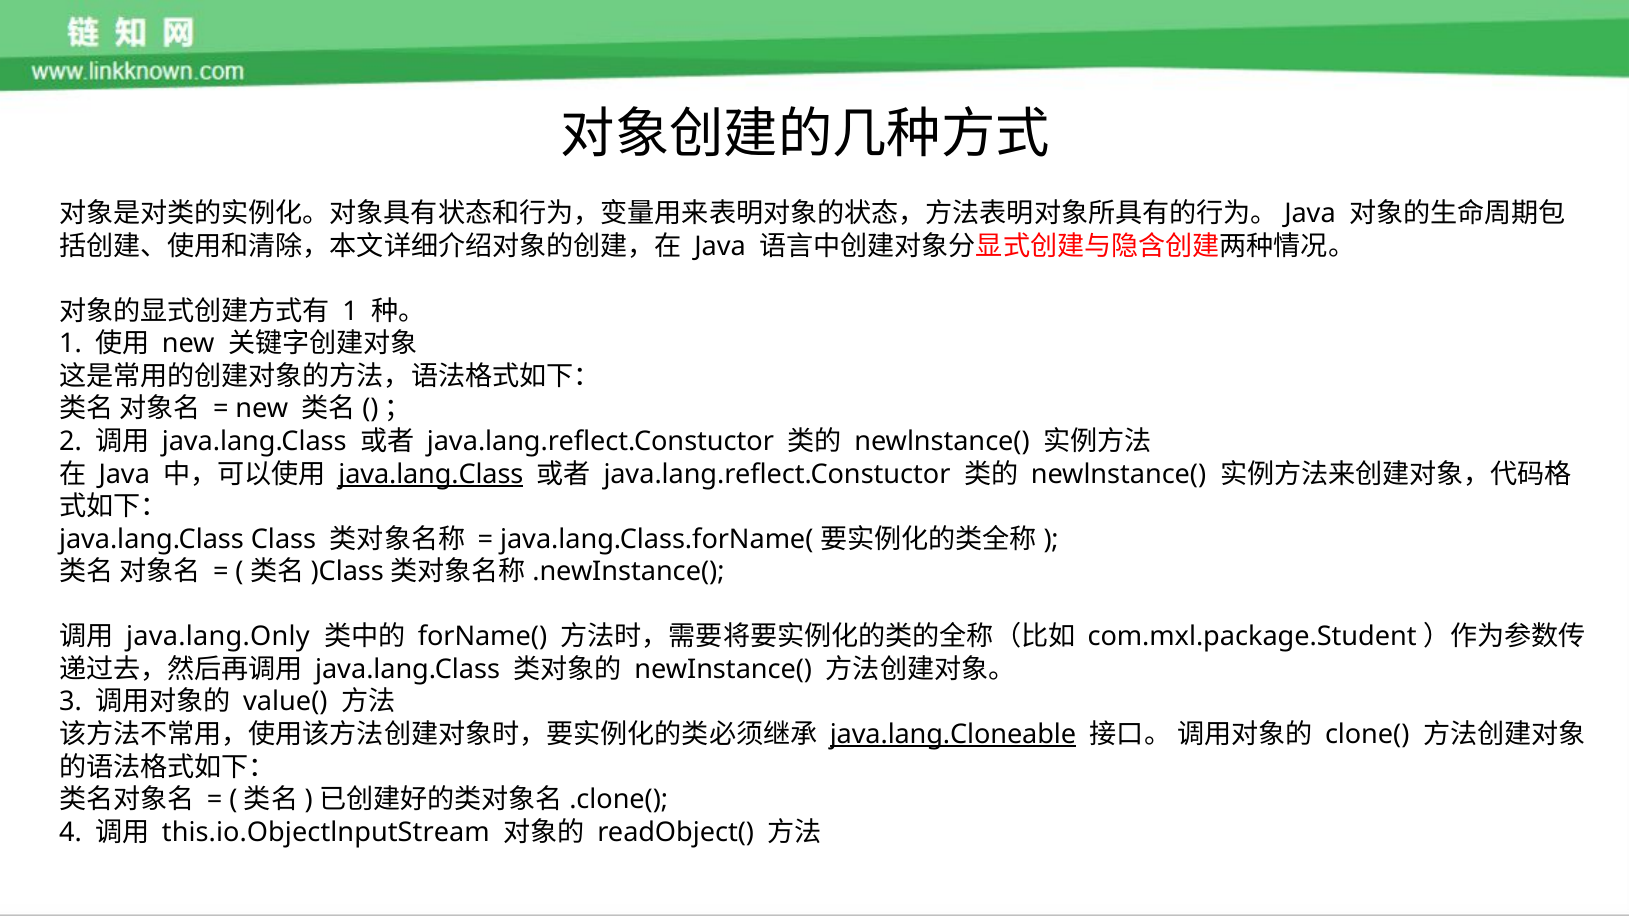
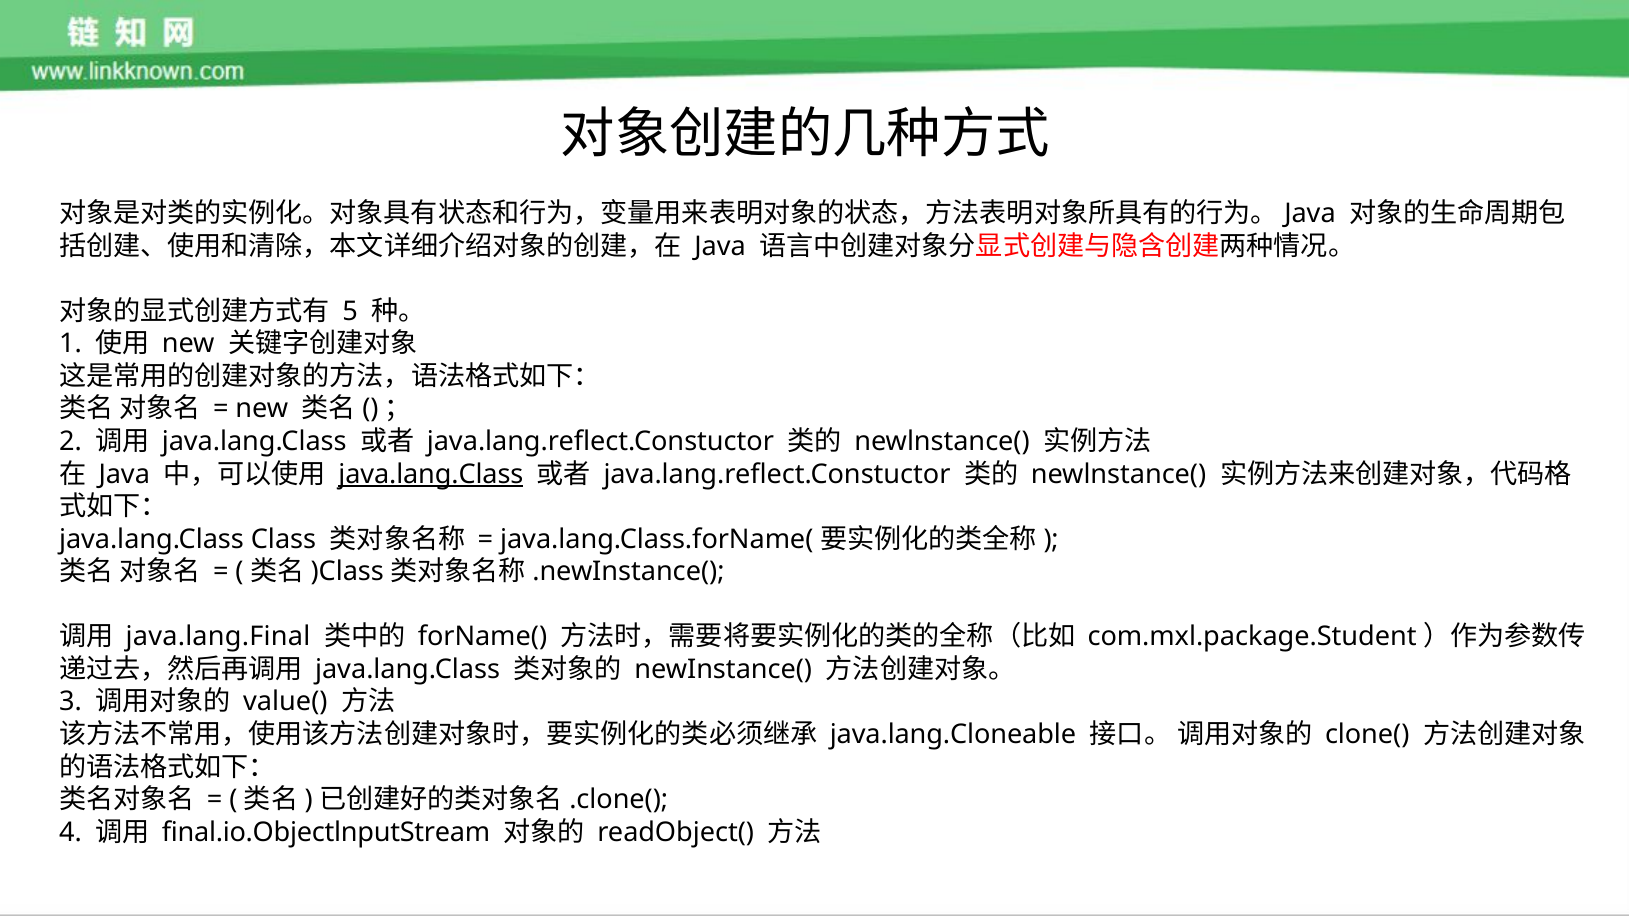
1 at (350, 311): 1 -> 5
java.lang.Only: java.lang.Only -> java.lang.Final
java.lang.Cloneable underline: present -> none
this.io.ObjectlnputStream: this.io.ObjectlnputStream -> final.io.ObjectlnputStream
